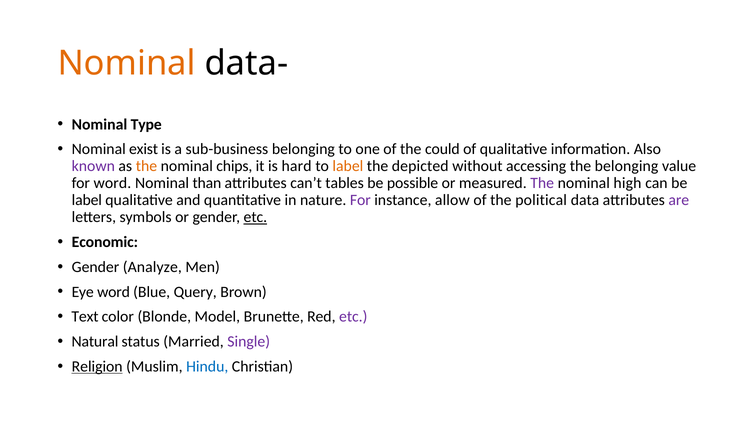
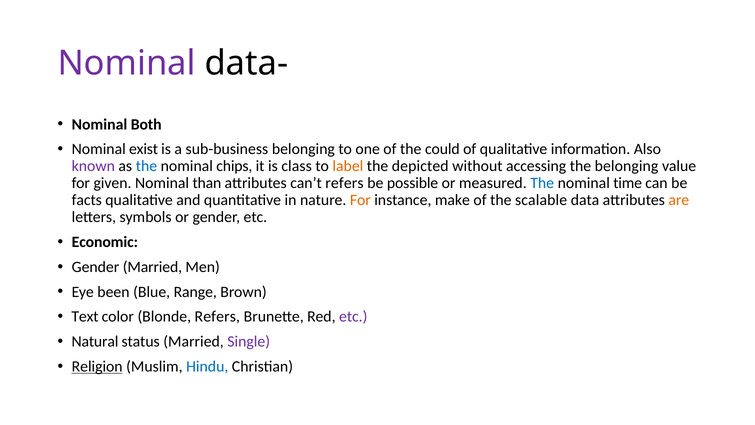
Nominal at (127, 63) colour: orange -> purple
Type: Type -> Both
the at (146, 166) colour: orange -> blue
hard: hard -> class
for word: word -> given
can’t tables: tables -> refers
The at (542, 183) colour: purple -> blue
high: high -> time
label at (87, 200): label -> facts
For at (360, 200) colour: purple -> orange
allow: allow -> make
political: political -> scalable
are colour: purple -> orange
etc at (255, 217) underline: present -> none
Gender Analyze: Analyze -> Married
Eye word: word -> been
Query: Query -> Range
Blonde Model: Model -> Refers
